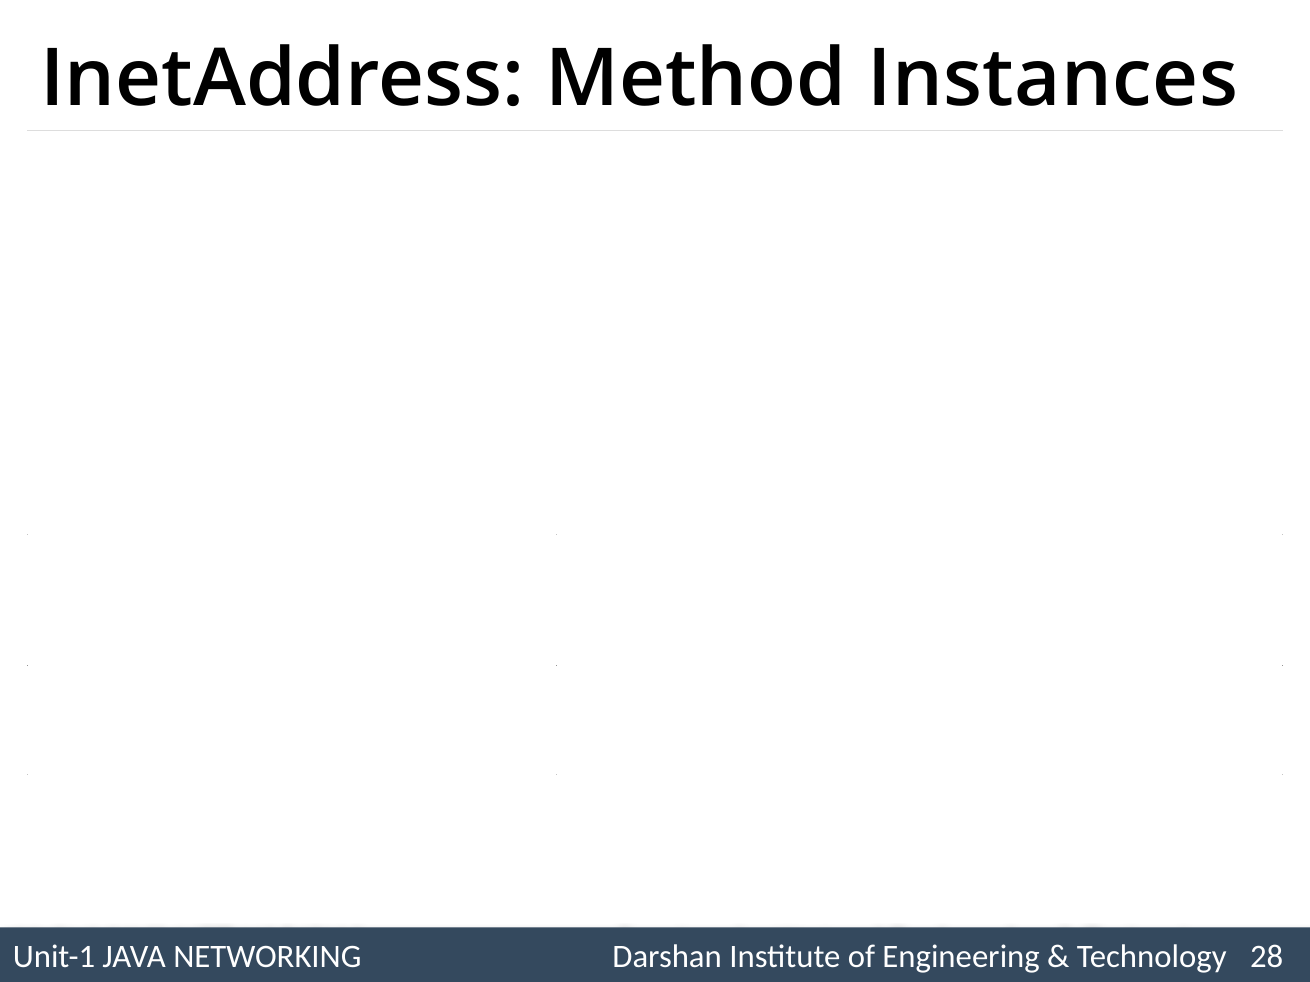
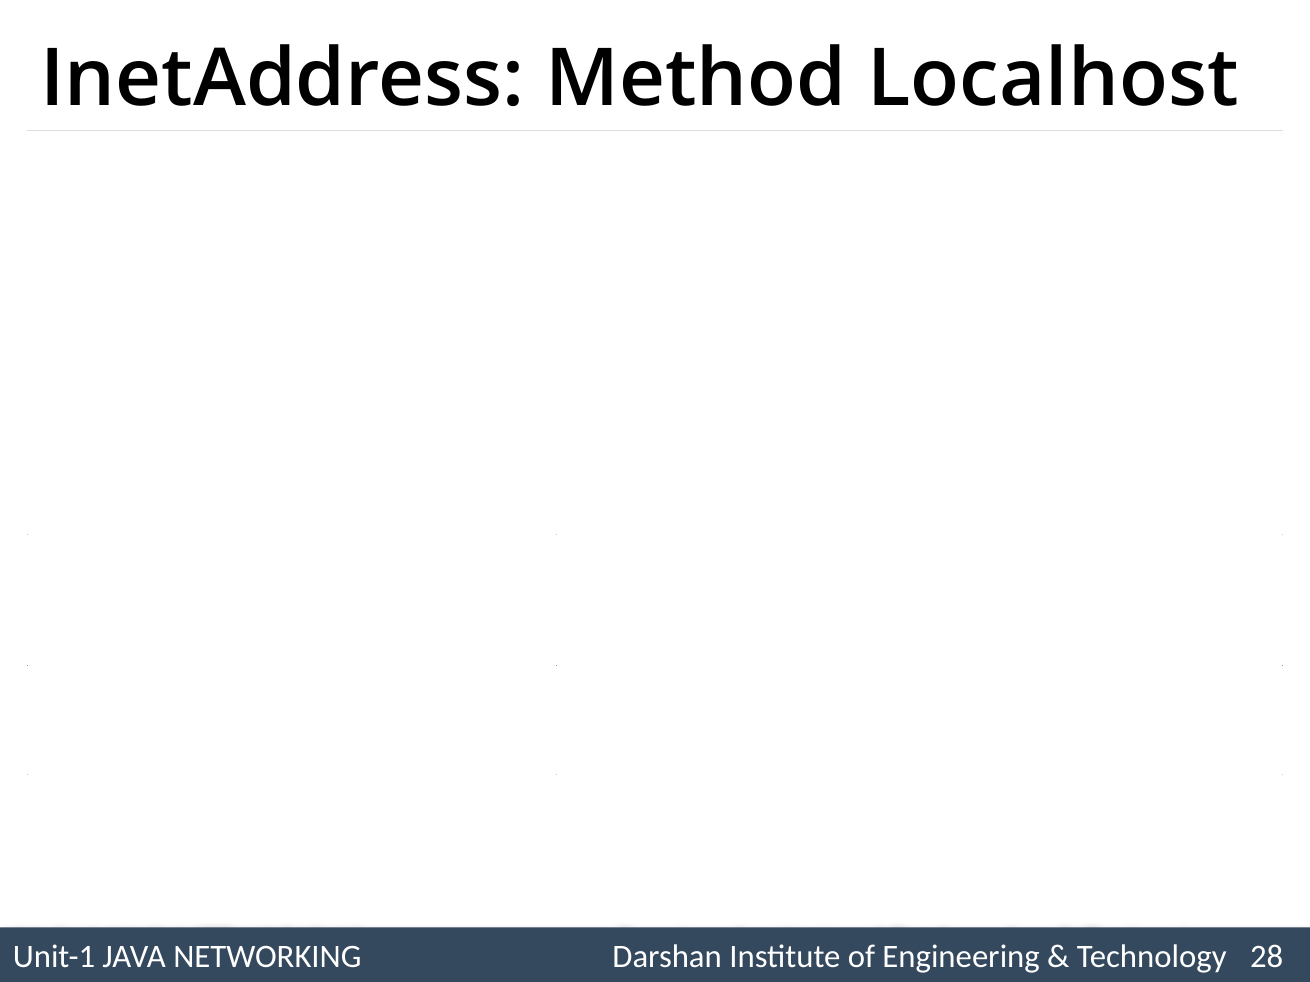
Instances: Instances -> Localhost
